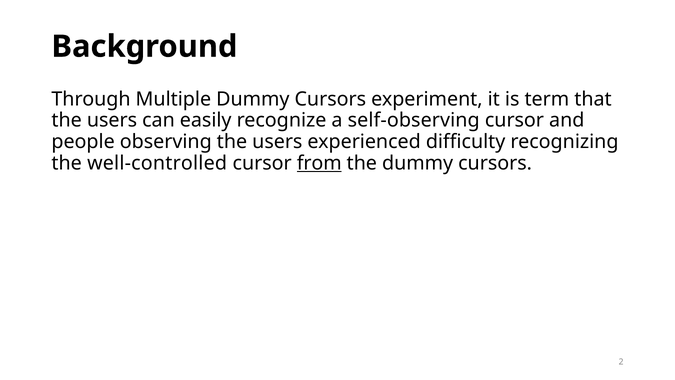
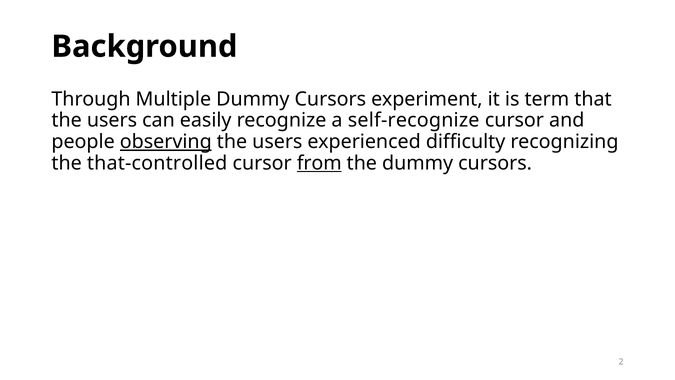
self-observing: self-observing -> self-recognize
observing underline: none -> present
well-controlled: well-controlled -> that-controlled
